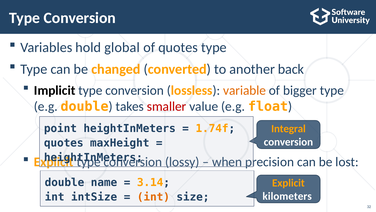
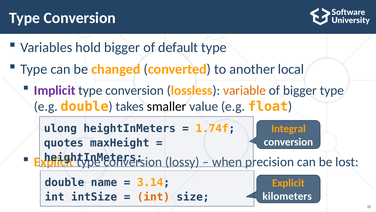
hold global: global -> bigger
of quotes: quotes -> default
back: back -> local
Implicit colour: black -> purple
smaller colour: red -> black
point: point -> ulong
